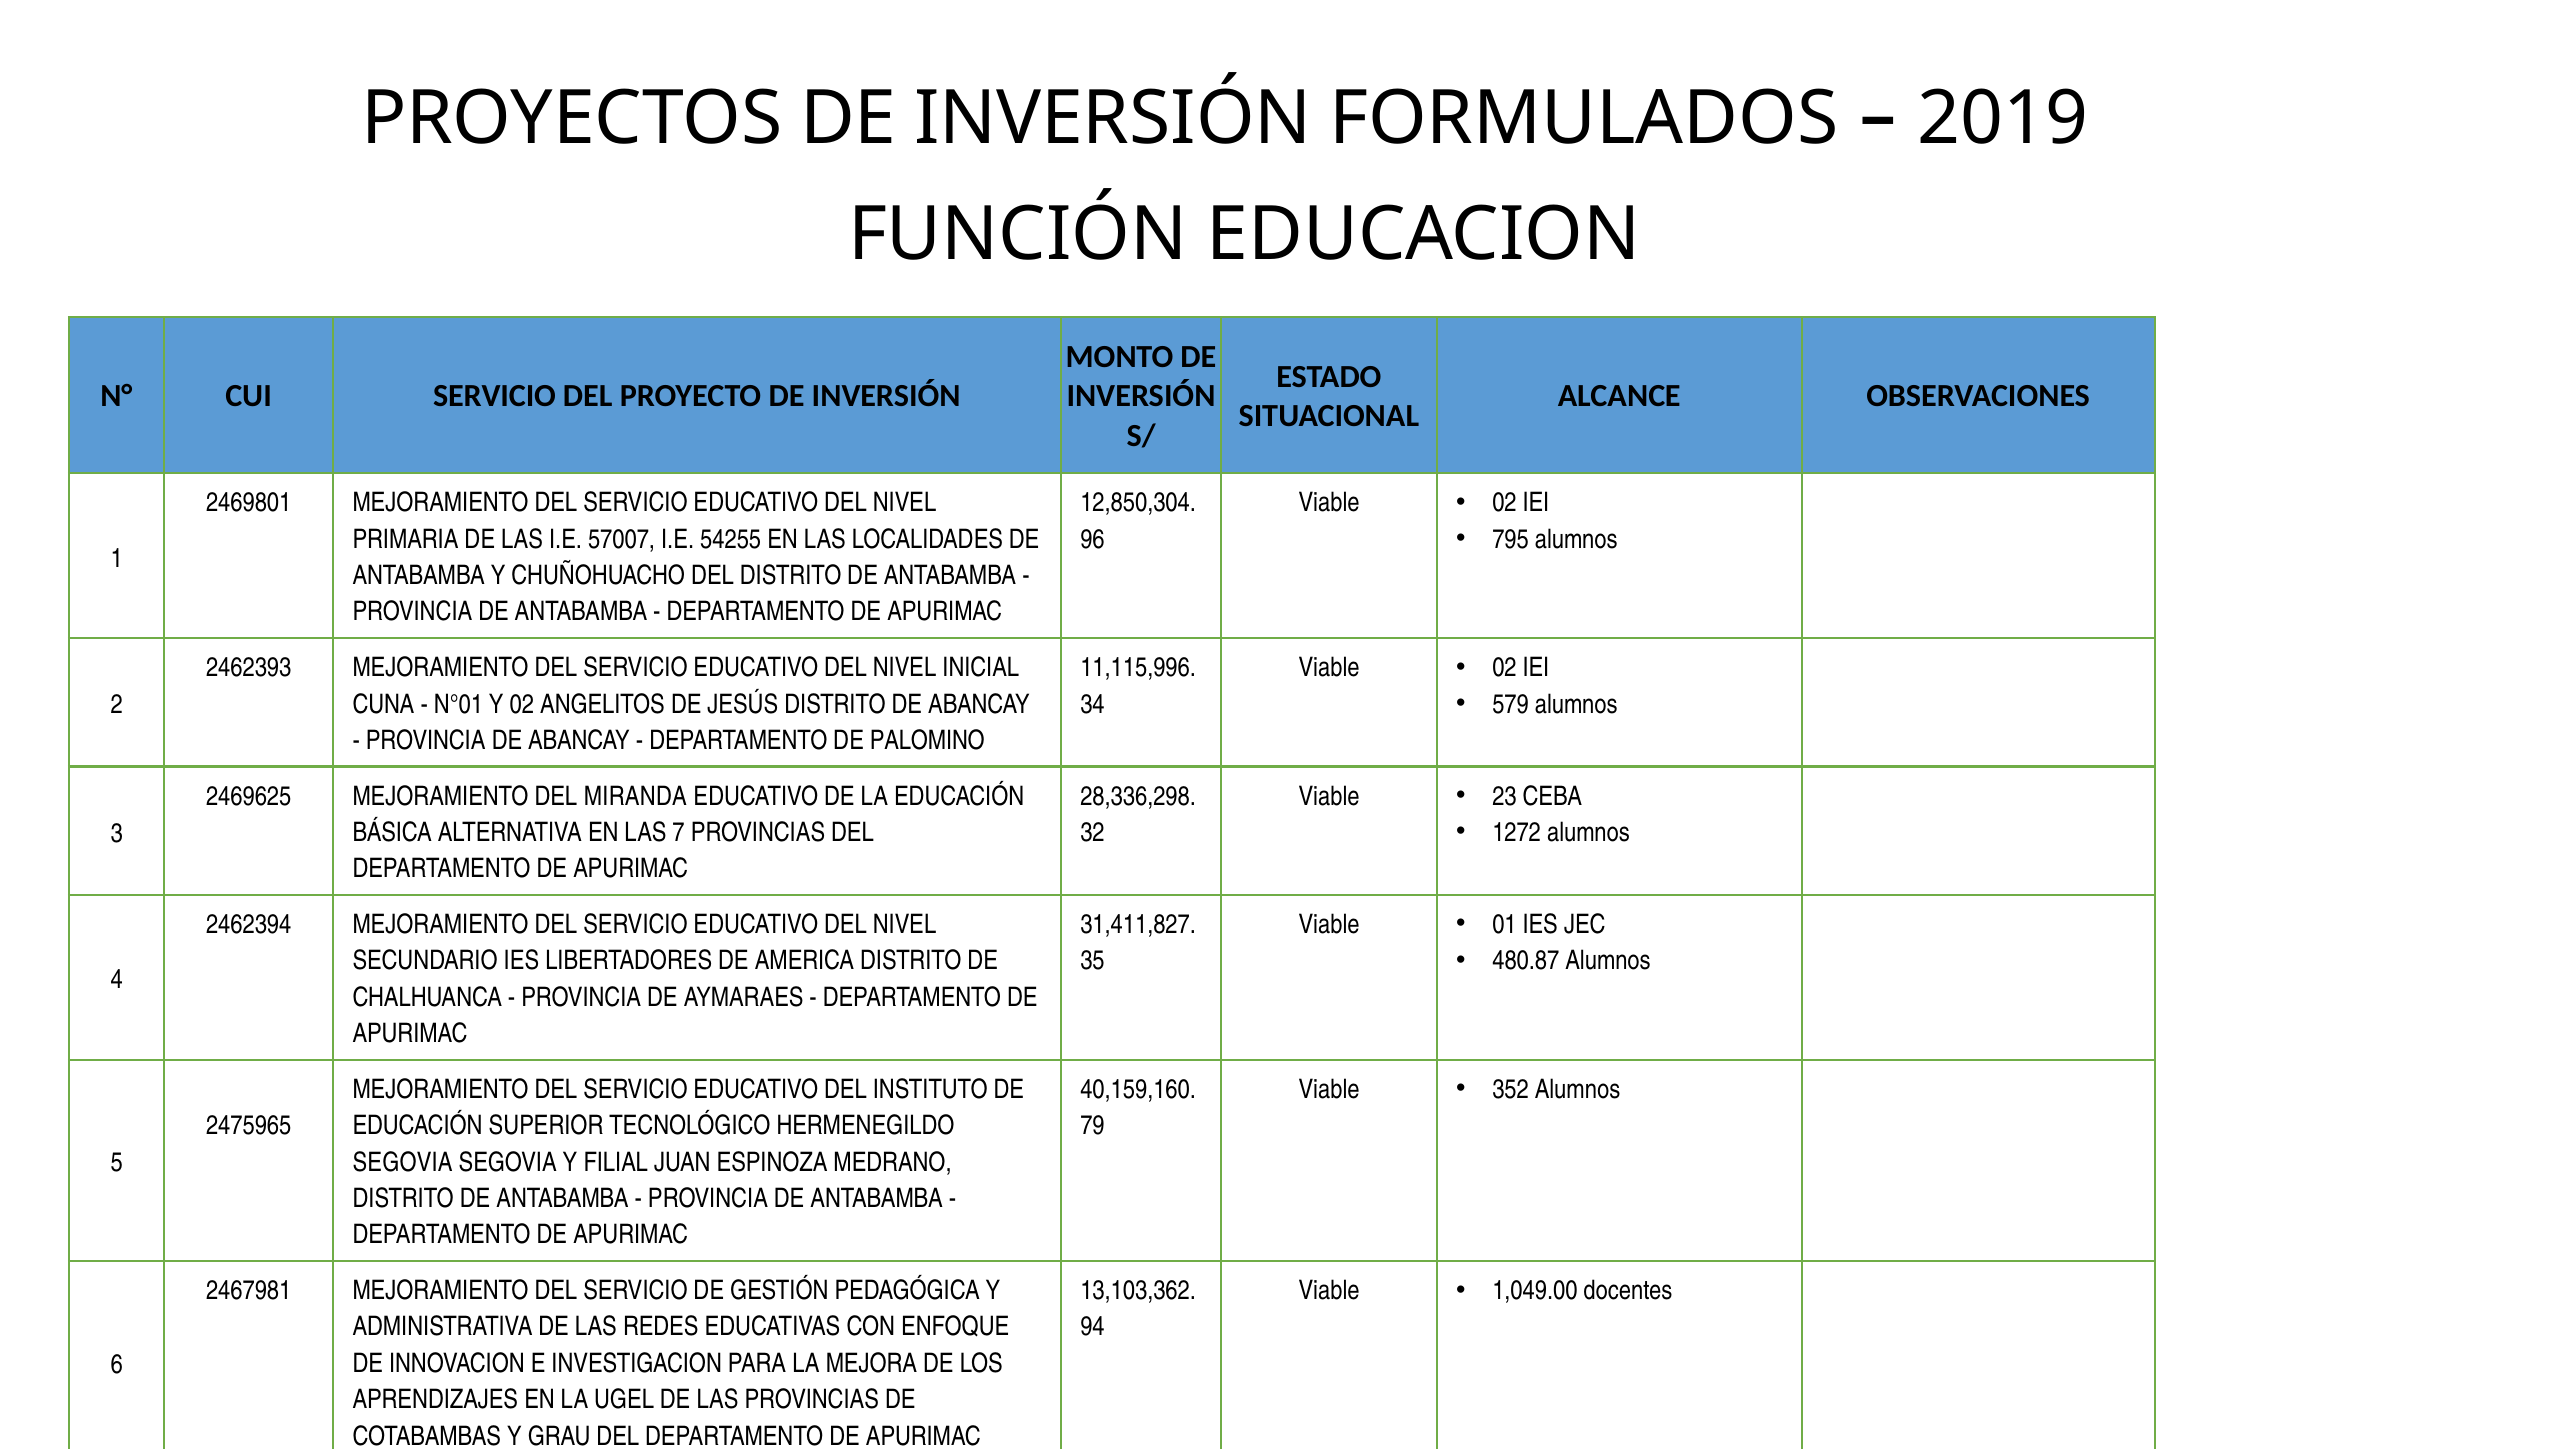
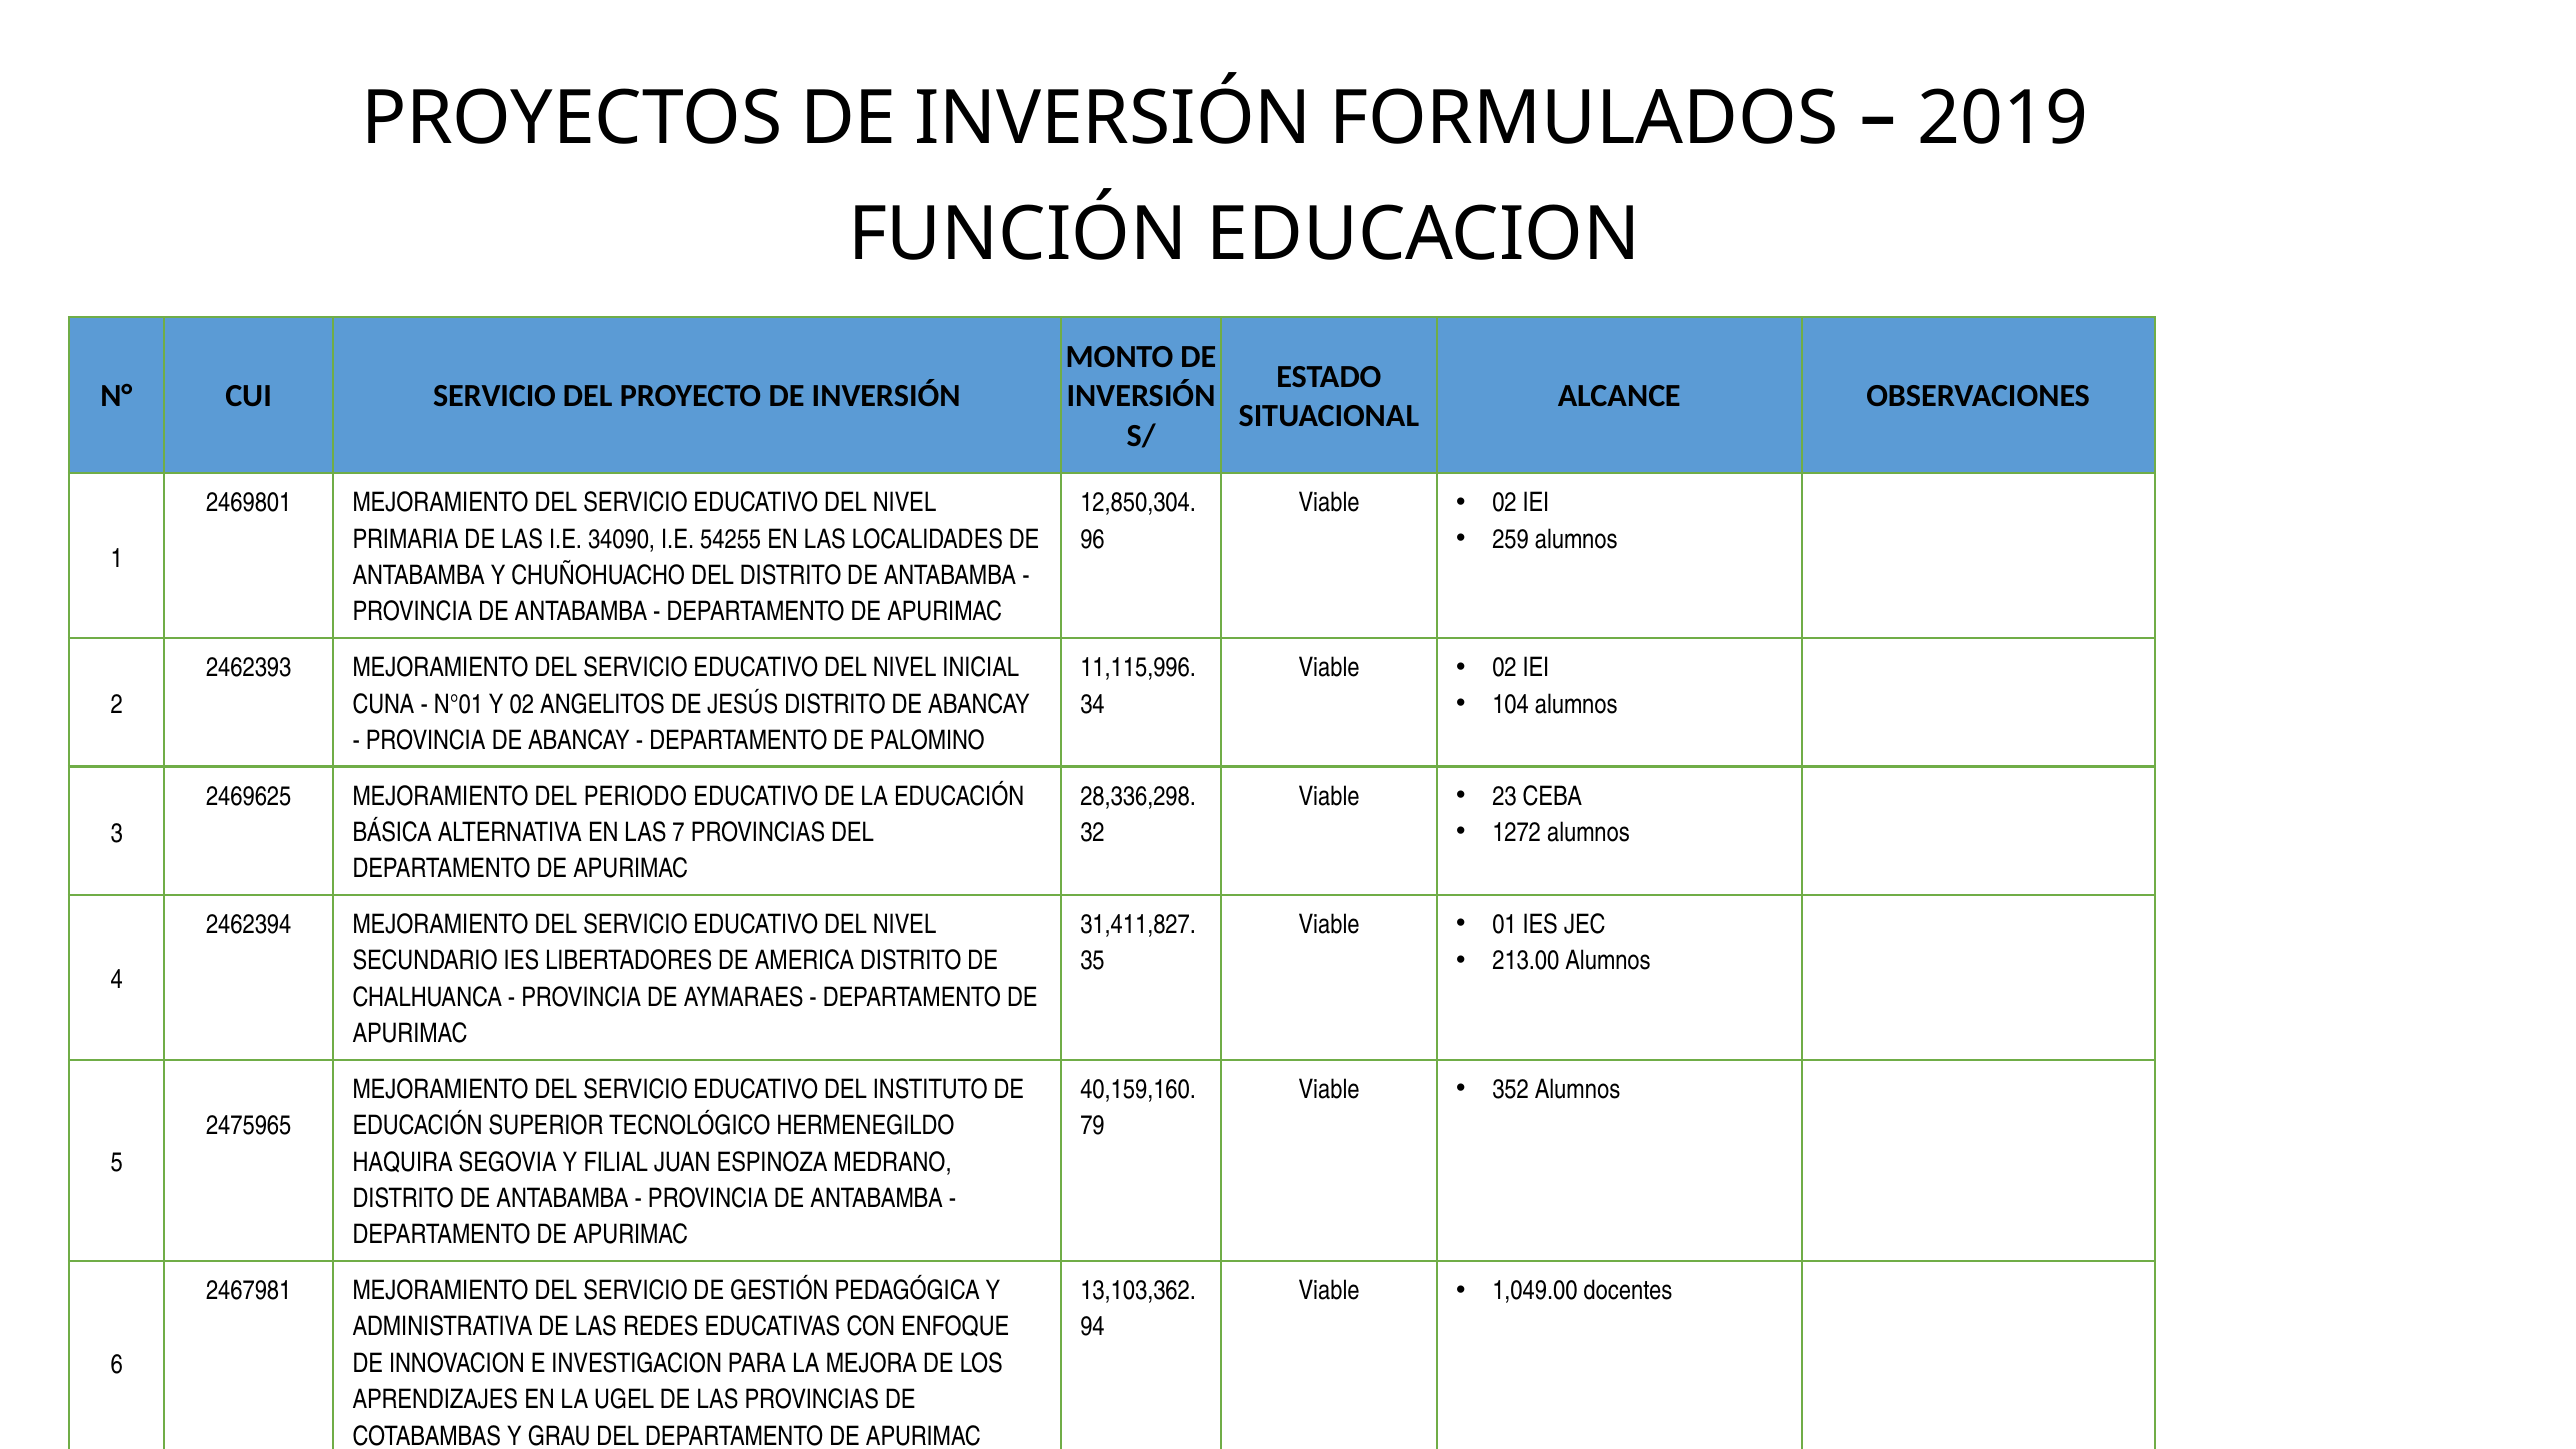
795: 795 -> 259
57007: 57007 -> 34090
579: 579 -> 104
MIRANDA: MIRANDA -> PERIODO
480.87: 480.87 -> 213.00
SEGOVIA at (403, 1162): SEGOVIA -> HAQUIRA
